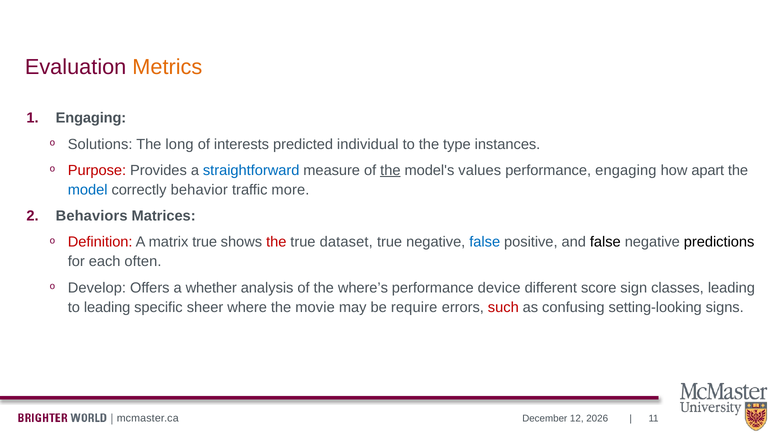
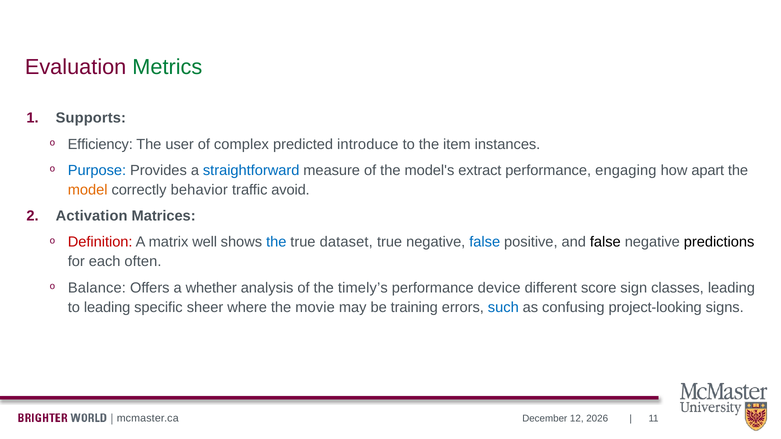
Metrics colour: orange -> green
Engaging at (91, 118): Engaging -> Supports
Solutions: Solutions -> Efficiency
long: long -> user
interests: interests -> complex
individual: individual -> introduce
type: type -> item
Purpose colour: red -> blue
the at (390, 170) underline: present -> none
values: values -> extract
model colour: blue -> orange
more: more -> avoid
Behaviors: Behaviors -> Activation
matrix true: true -> well
the at (276, 242) colour: red -> blue
Develop: Develop -> Balance
where’s: where’s -> timely’s
require: require -> training
such colour: red -> blue
setting-looking: setting-looking -> project-looking
